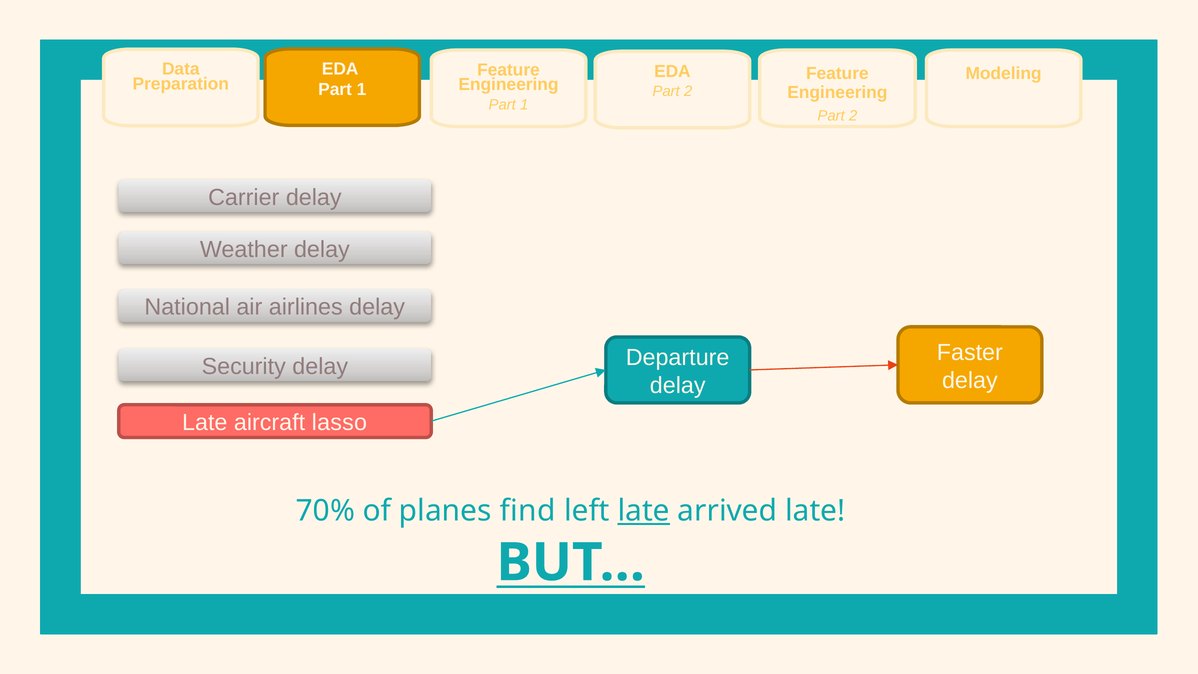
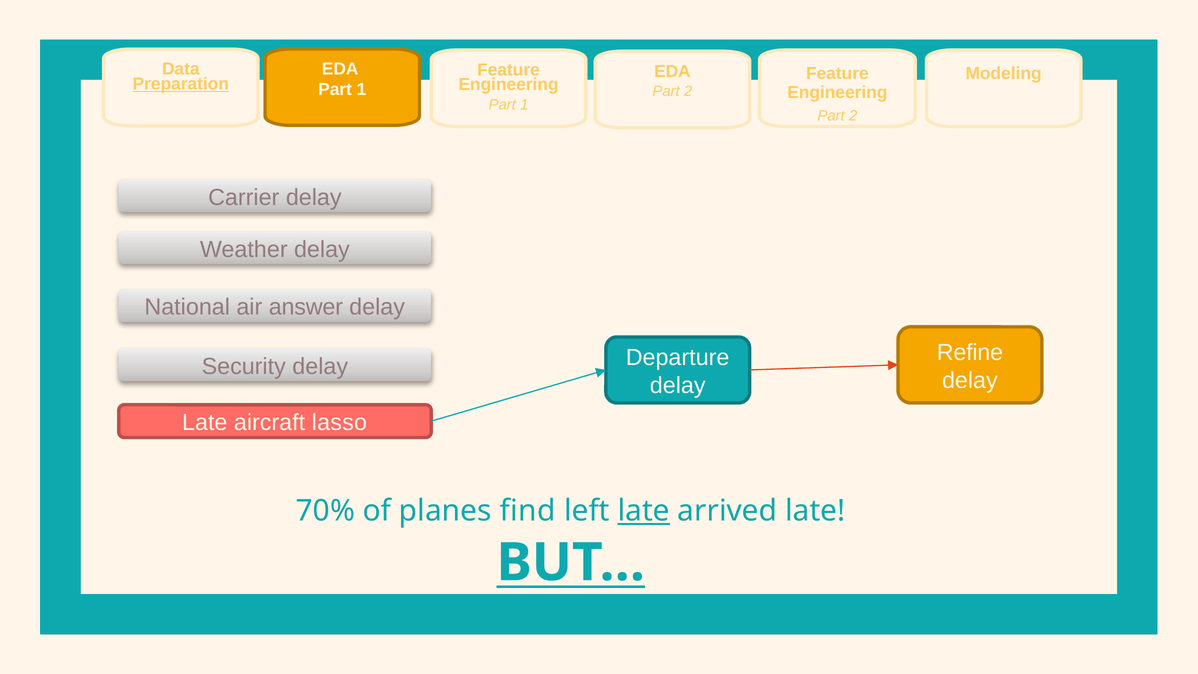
Preparation underline: none -> present
airlines: airlines -> answer
Faster: Faster -> Refine
